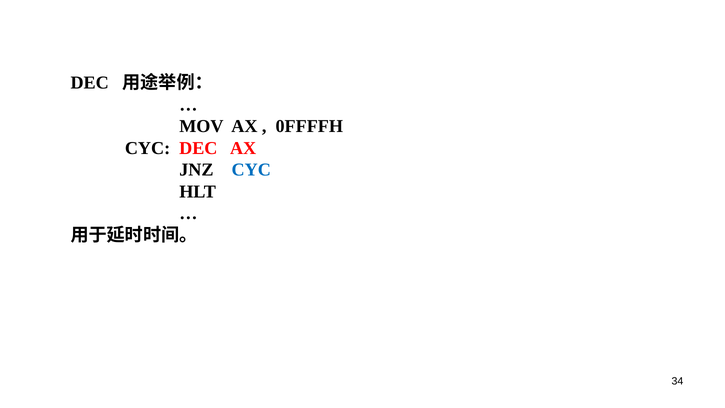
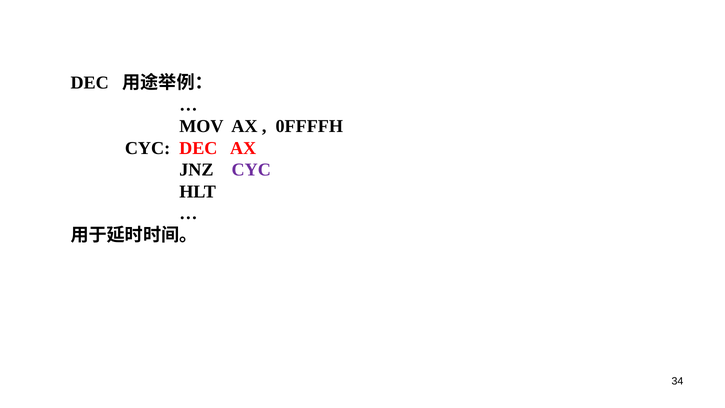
CYC at (251, 170) colour: blue -> purple
